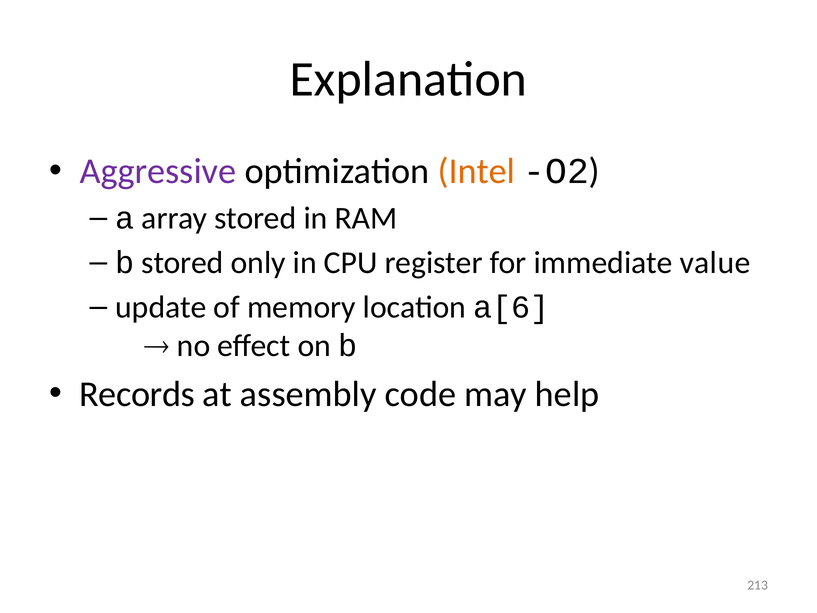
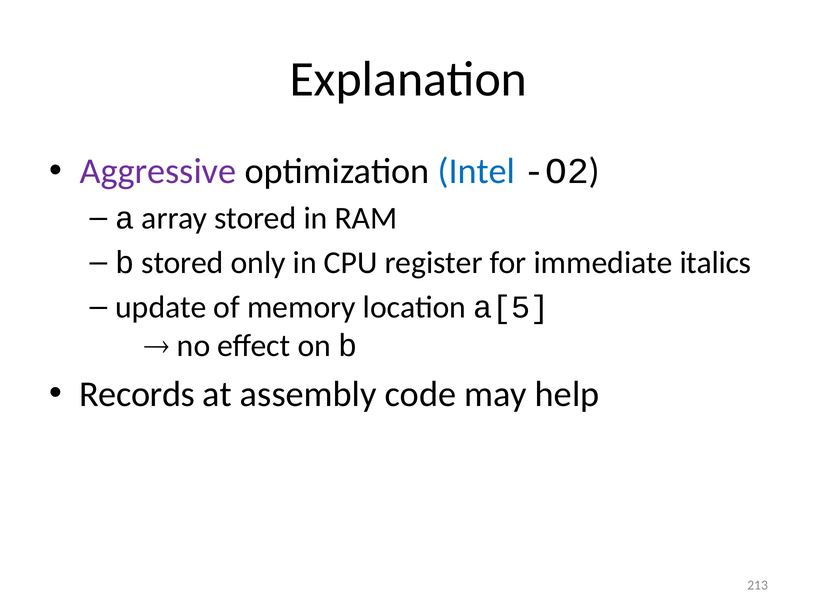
Intel colour: orange -> blue
value: value -> italics
a[6: a[6 -> a[5
